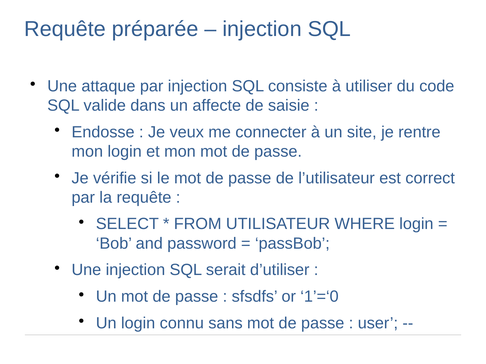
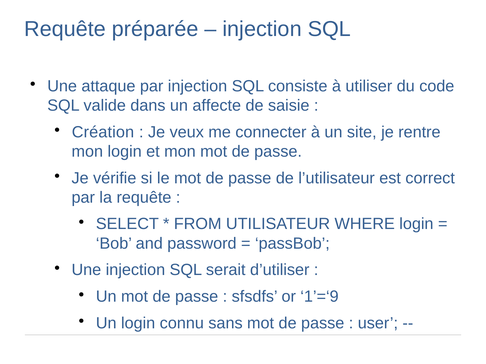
Endosse: Endosse -> Création
1’=‘0: 1’=‘0 -> 1’=‘9
